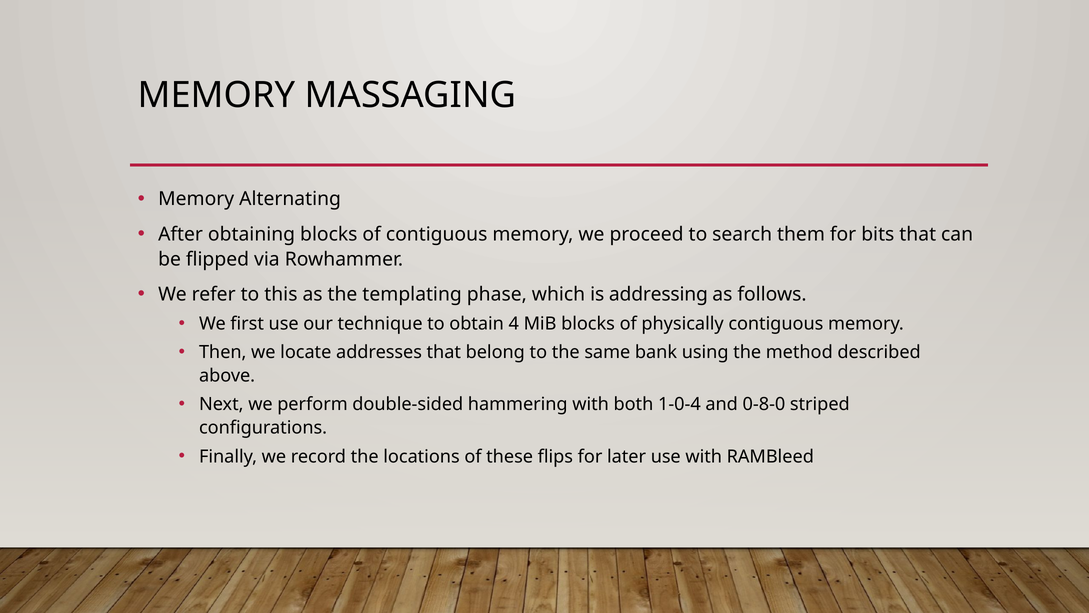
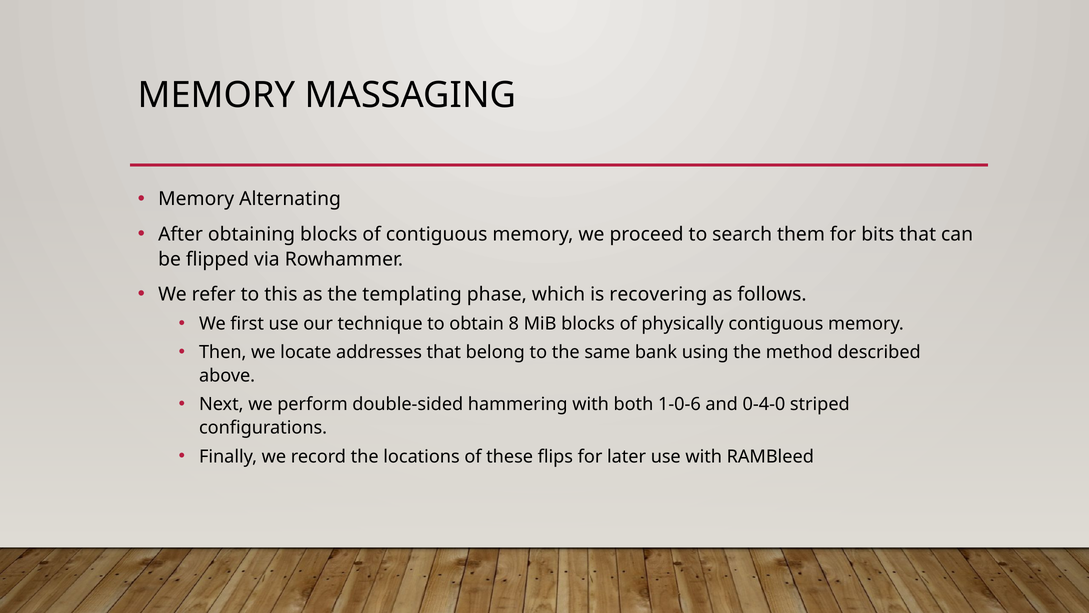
addressing: addressing -> recovering
4: 4 -> 8
1-0-4: 1-0-4 -> 1-0-6
0-8-0: 0-8-0 -> 0-4-0
